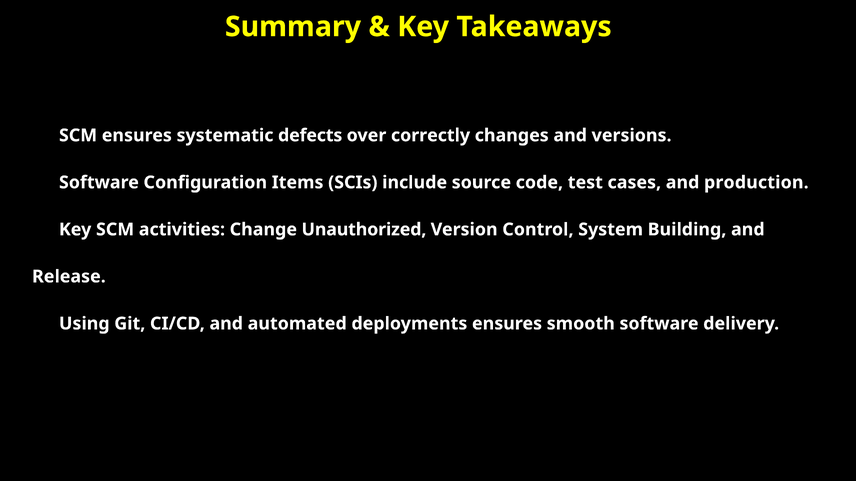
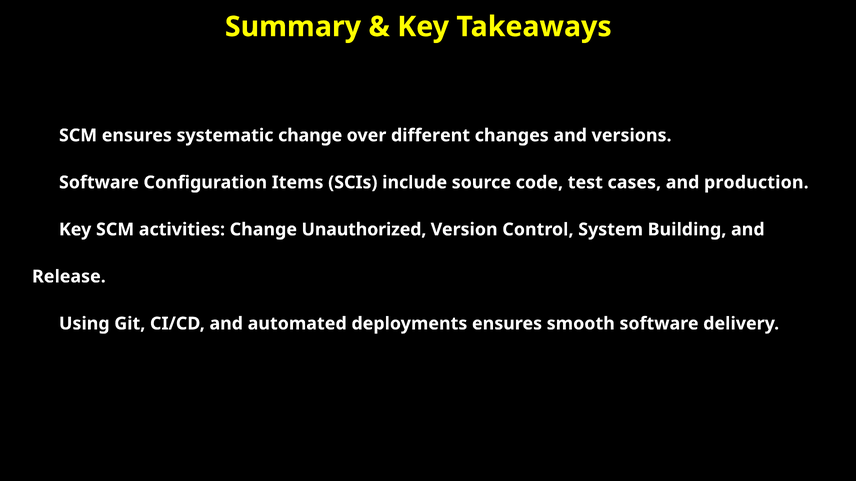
systematic defects: defects -> change
correctly: correctly -> different
